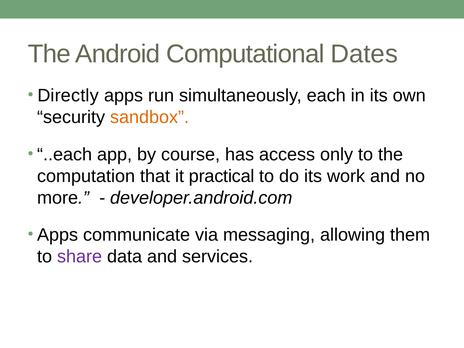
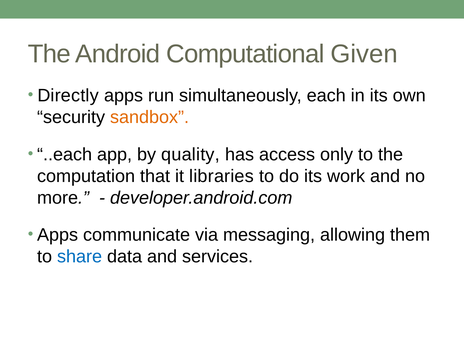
Dates: Dates -> Given
course: course -> quality
practical: practical -> libraries
share colour: purple -> blue
